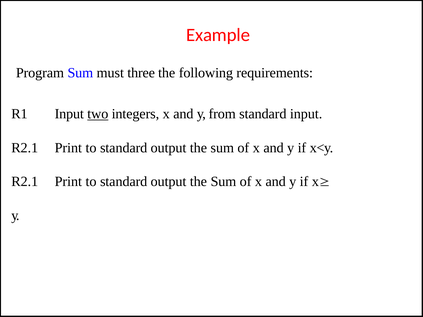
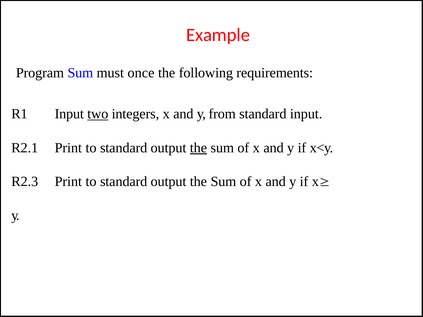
three: three -> once
the at (198, 148) underline: none -> present
R2.1 at (25, 182): R2.1 -> R2.3
